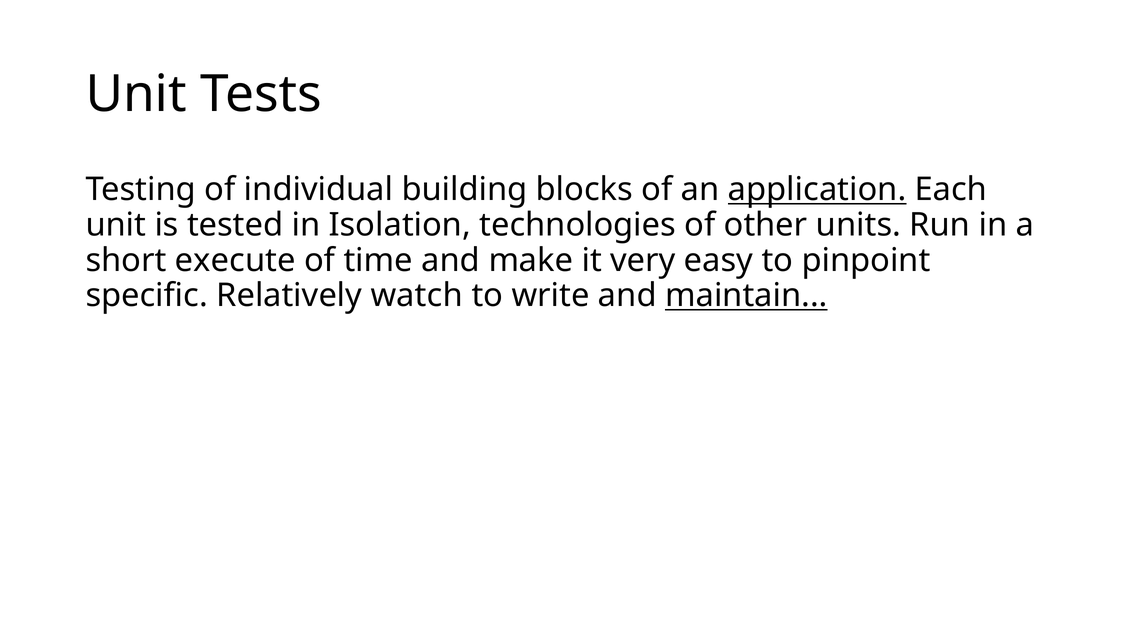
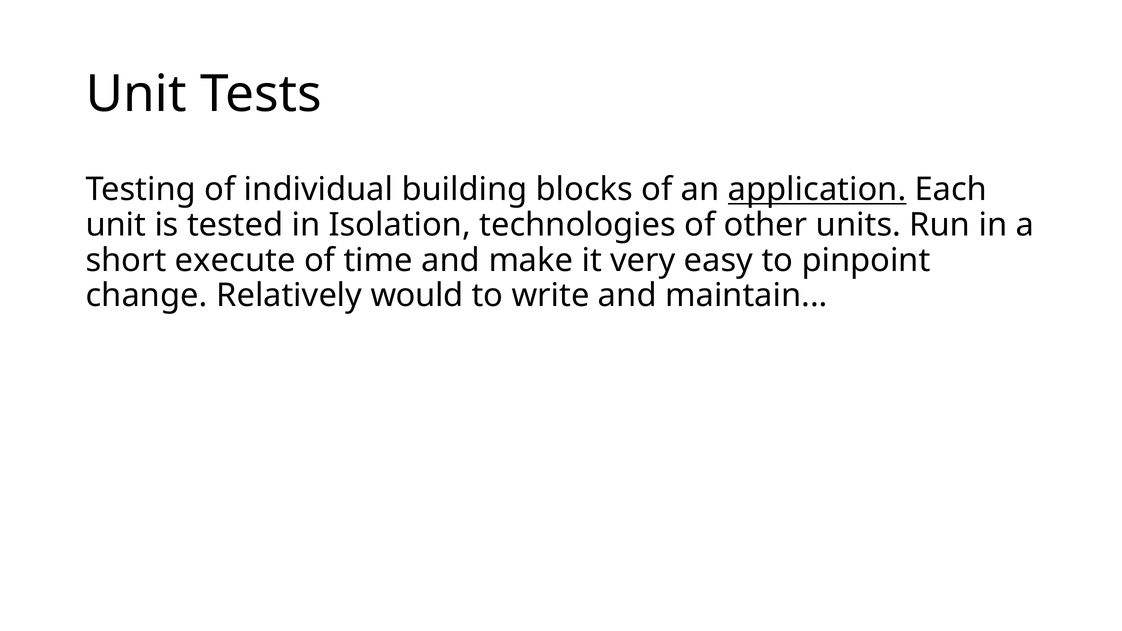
specific: specific -> change
watch: watch -> would
maintain underline: present -> none
